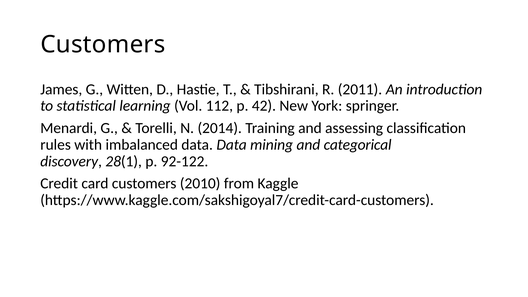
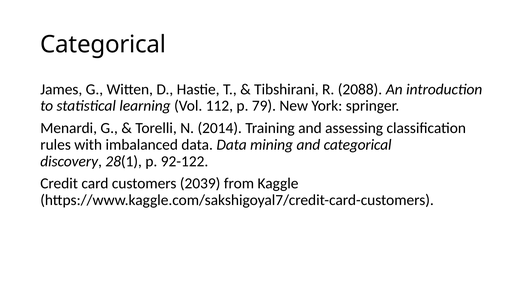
Customers at (103, 44): Customers -> Categorical
2011: 2011 -> 2088
42: 42 -> 79
2010: 2010 -> 2039
